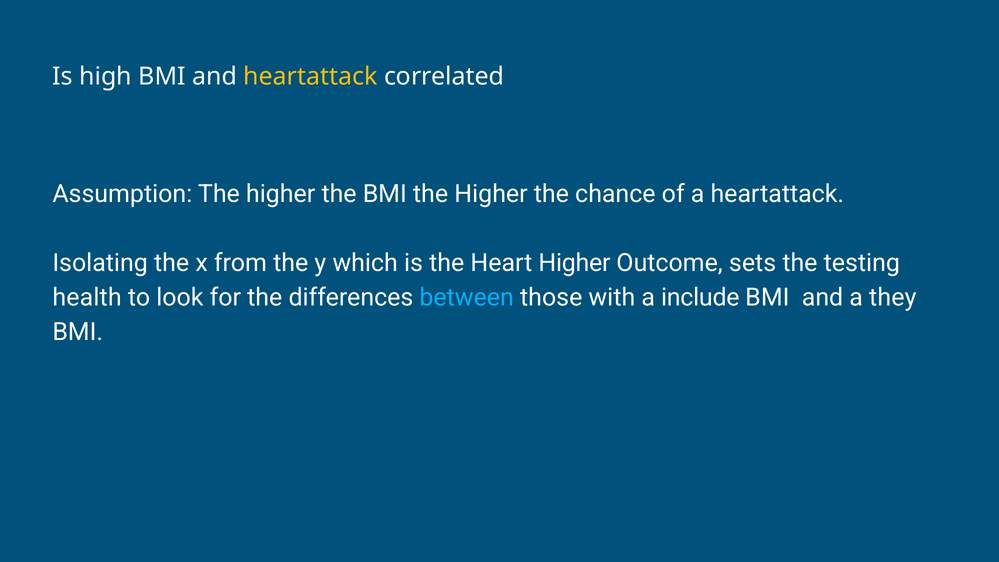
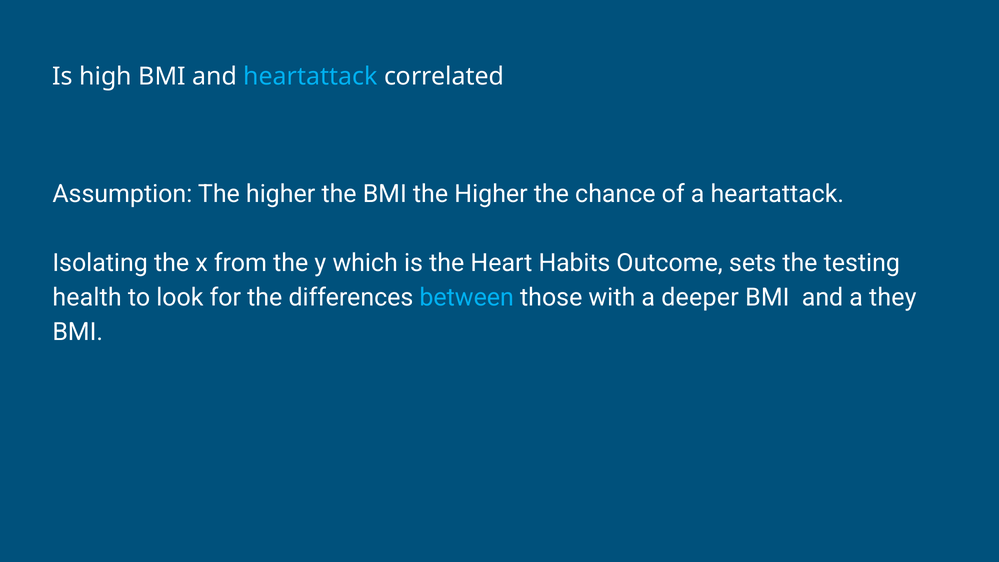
heartattack at (310, 77) colour: yellow -> light blue
Heart Higher: Higher -> Habits
include: include -> deeper
